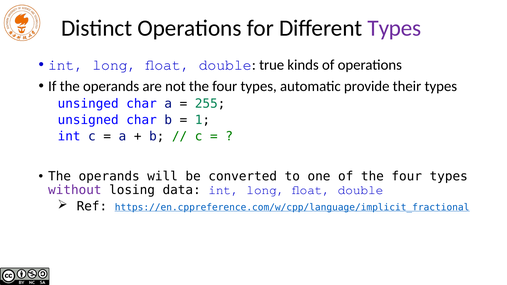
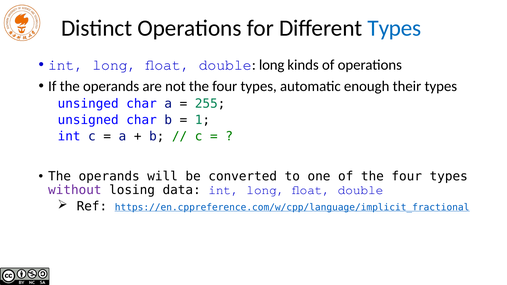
Types at (394, 28) colour: purple -> blue
double true: true -> long
provide: provide -> enough
